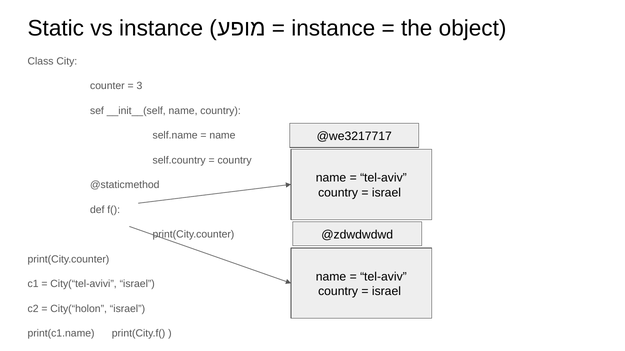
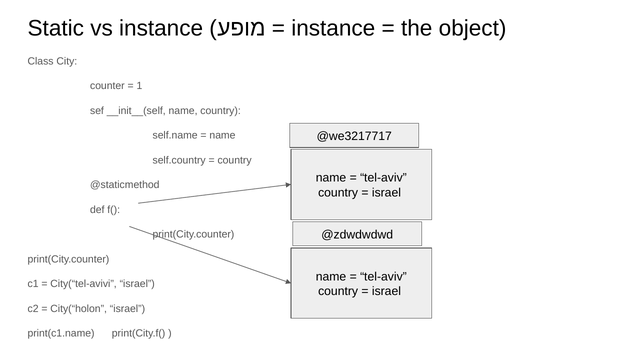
3: 3 -> 1
